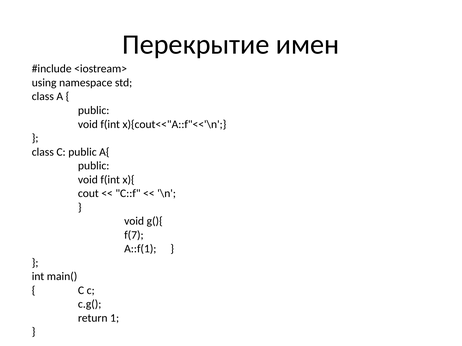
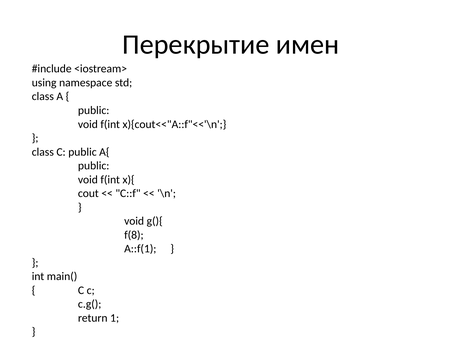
f(7: f(7 -> f(8
